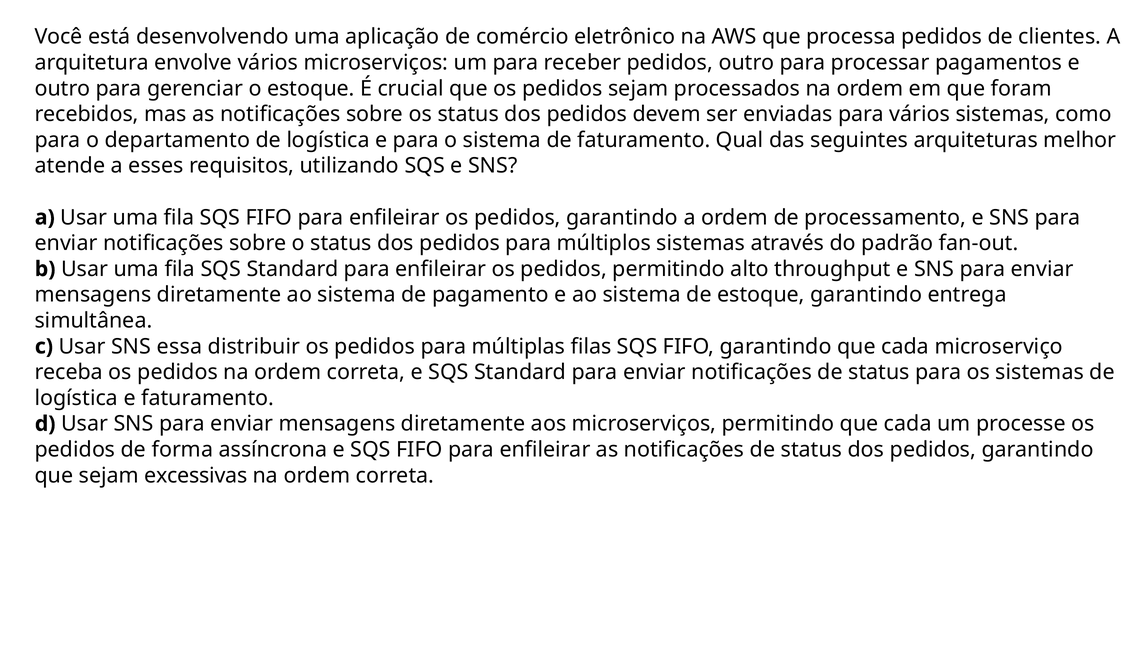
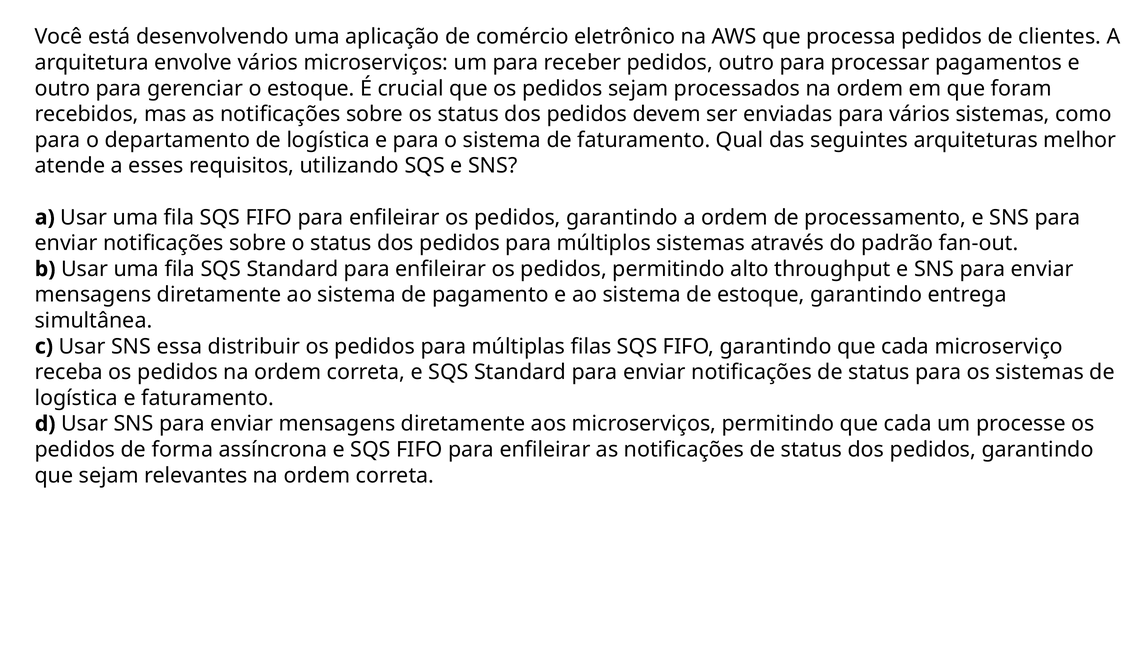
excessivas: excessivas -> relevantes
